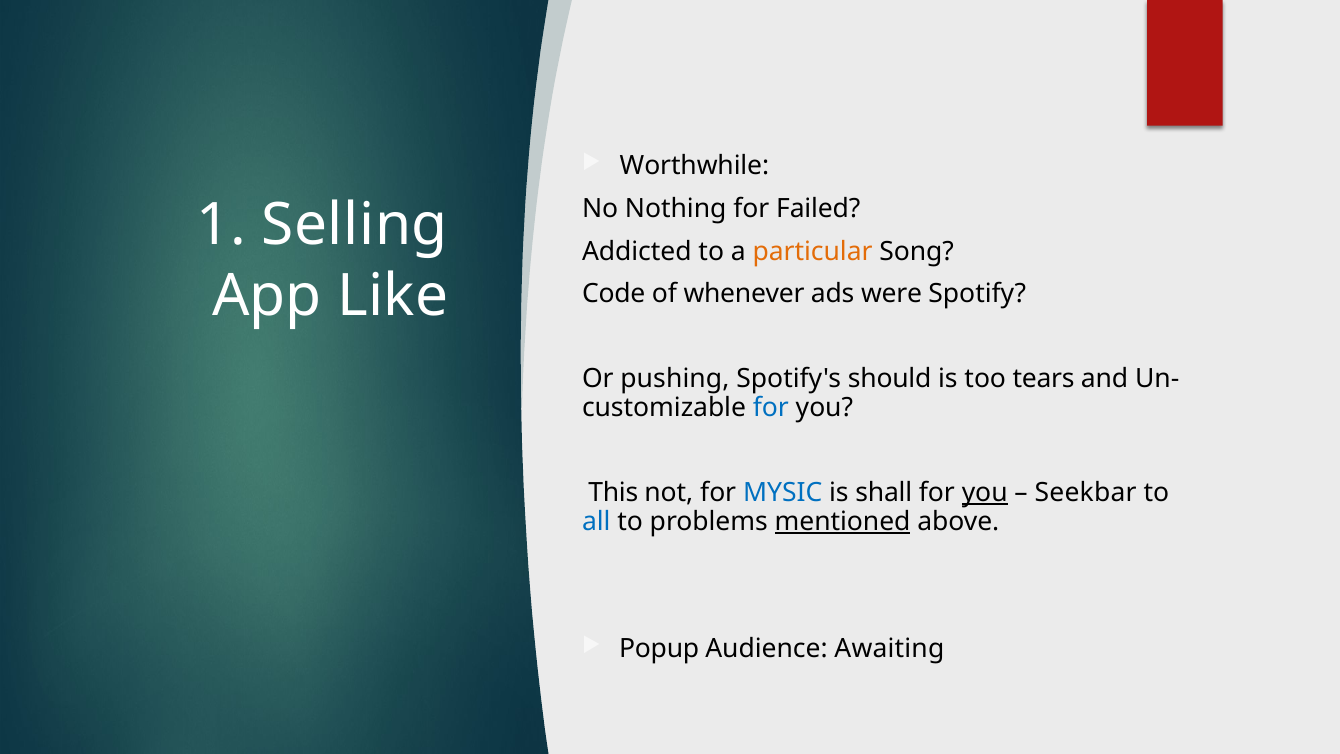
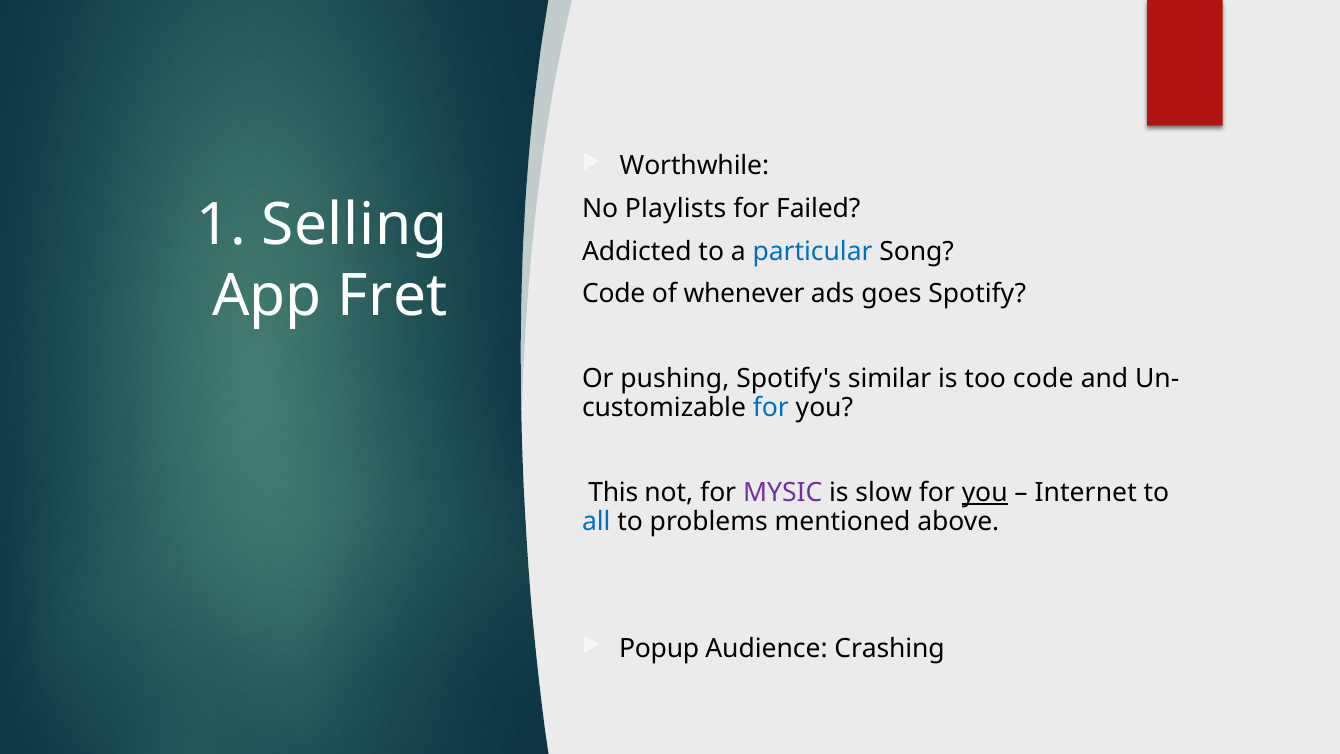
Nothing: Nothing -> Playlists
particular colour: orange -> blue
Like: Like -> Fret
were: were -> goes
should: should -> similar
too tears: tears -> code
MYSIC colour: blue -> purple
shall: shall -> slow
Seekbar: Seekbar -> Internet
mentioned underline: present -> none
Awaiting: Awaiting -> Crashing
